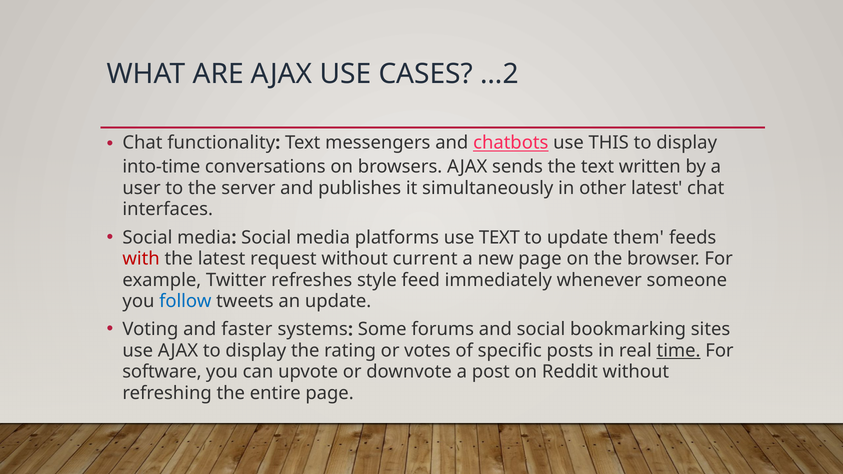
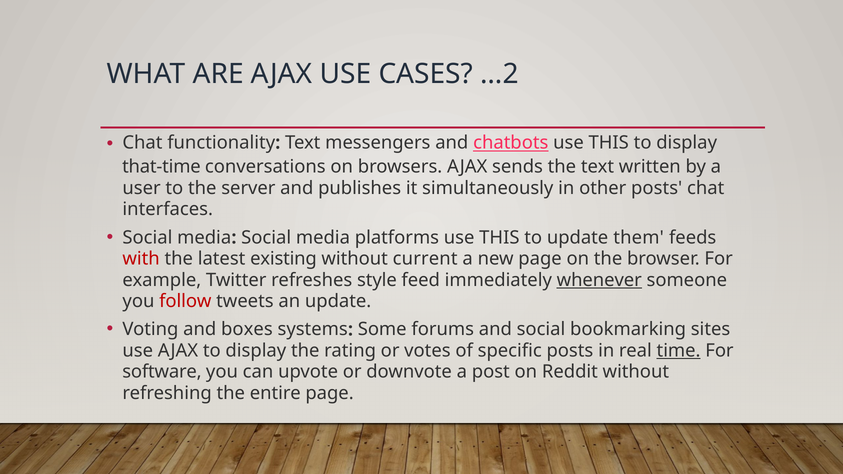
into-time: into-time -> that-time
other latest: latest -> posts
platforms use TEXT: TEXT -> THIS
request: request -> existing
whenever underline: none -> present
follow colour: blue -> red
faster: faster -> boxes
